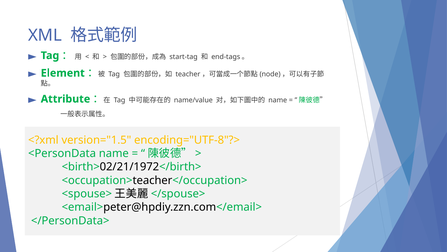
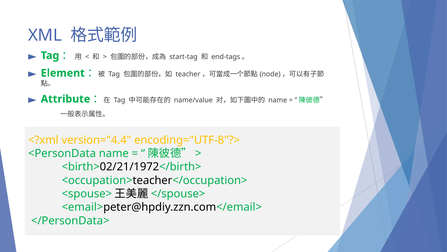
version="1.5: version="1.5 -> version="4.4
